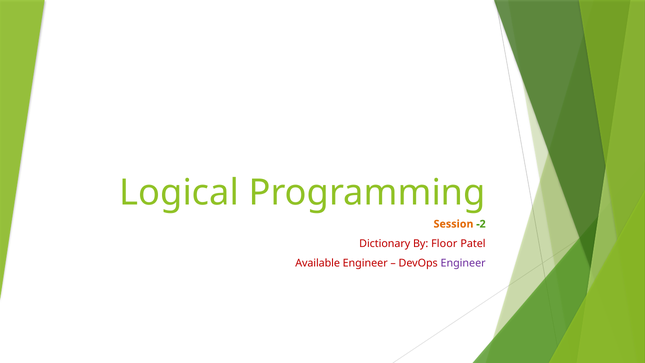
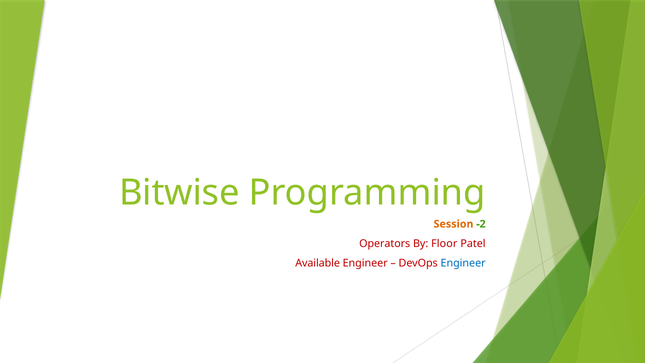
Logical: Logical -> Bitwise
Dictionary: Dictionary -> Operators
Engineer at (463, 263) colour: purple -> blue
